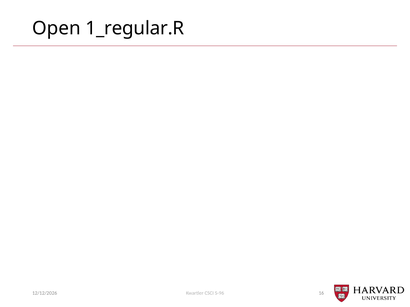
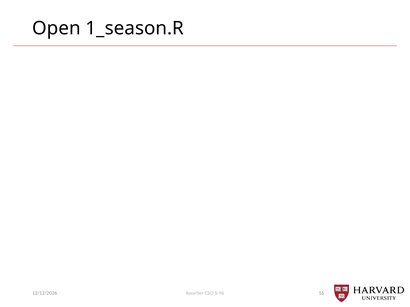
1_regular.R: 1_regular.R -> 1_season.R
